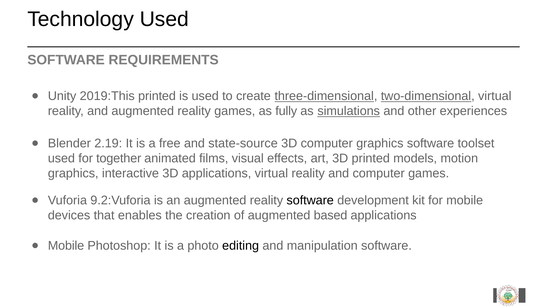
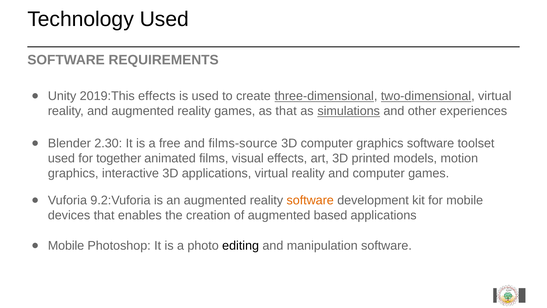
2019:This printed: printed -> effects
as fully: fully -> that
2.19: 2.19 -> 2.30
state-source: state-source -> films-source
software at (310, 200) colour: black -> orange
